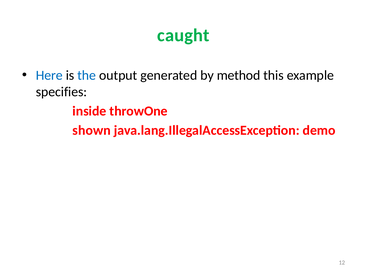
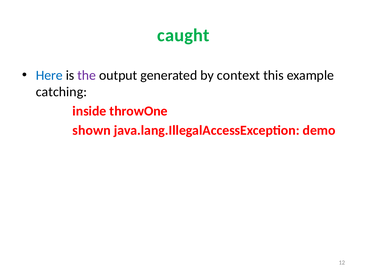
the colour: blue -> purple
method: method -> context
specifies: specifies -> catching
